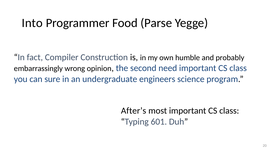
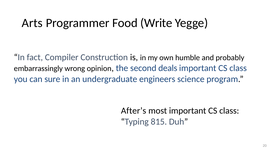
Into: Into -> Arts
Parse: Parse -> Write
need: need -> deals
601: 601 -> 815
